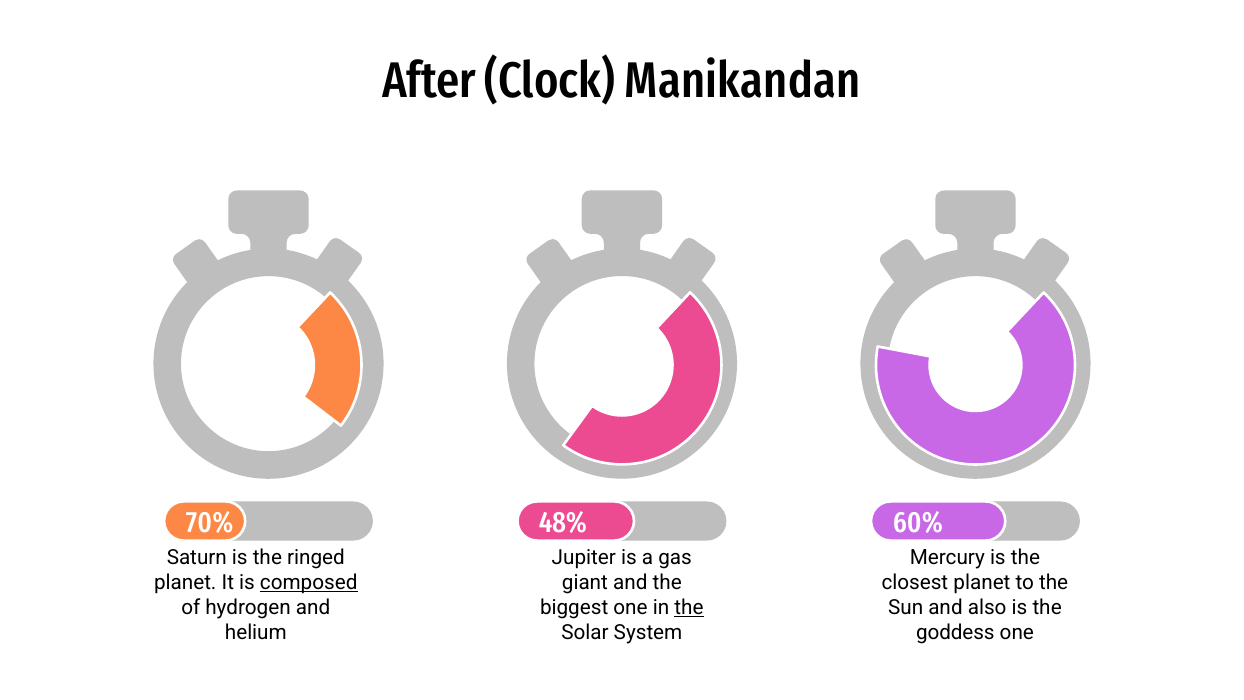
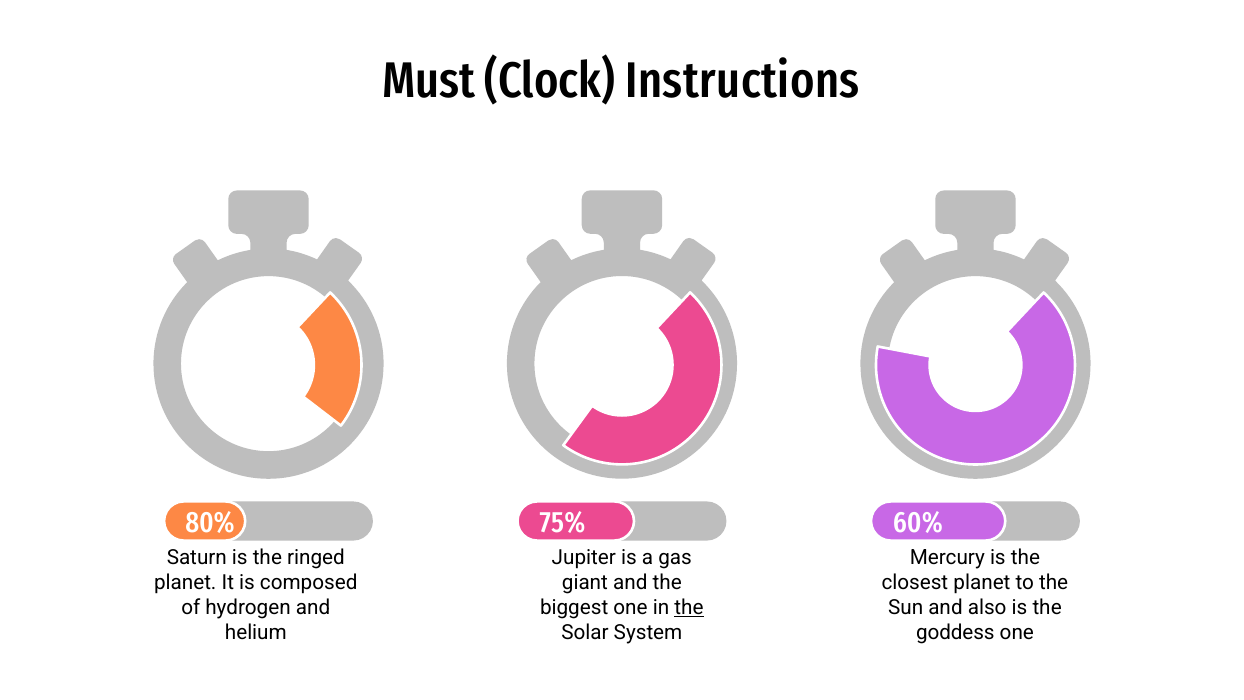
After: After -> Must
Manikandan: Manikandan -> Instructions
70%: 70% -> 80%
48%: 48% -> 75%
composed underline: present -> none
